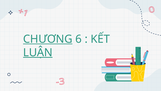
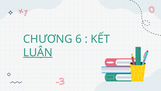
CHƯƠNG underline: present -> none
